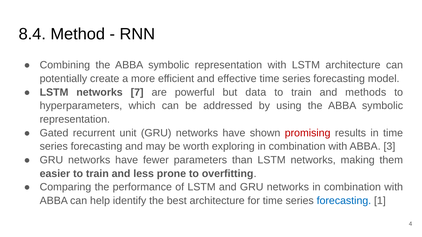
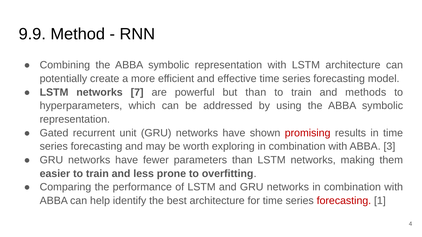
8.4: 8.4 -> 9.9
but data: data -> than
forecasting at (344, 201) colour: blue -> red
